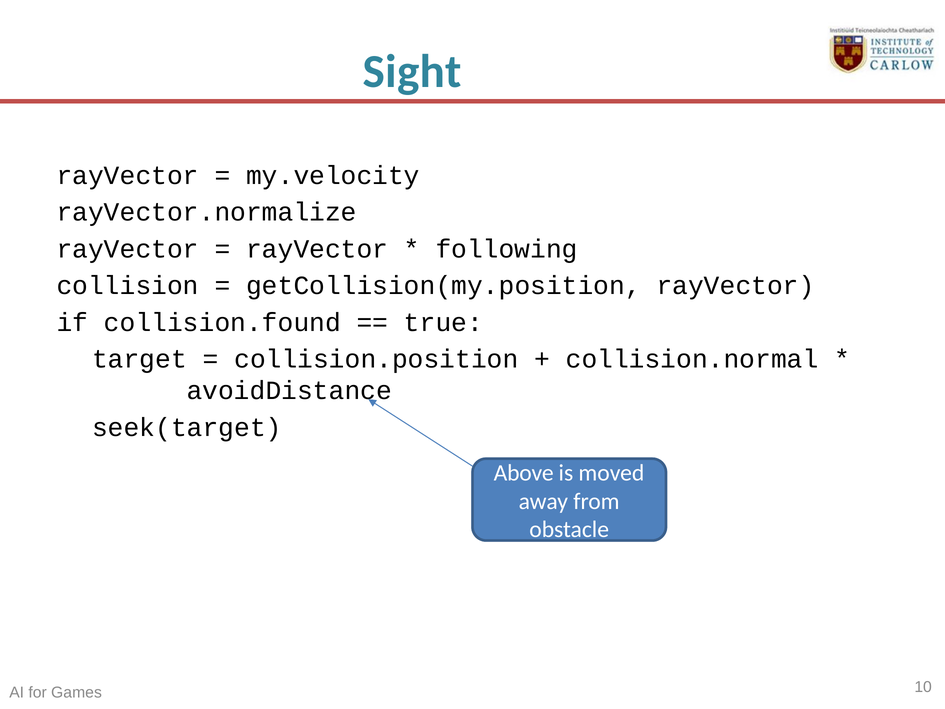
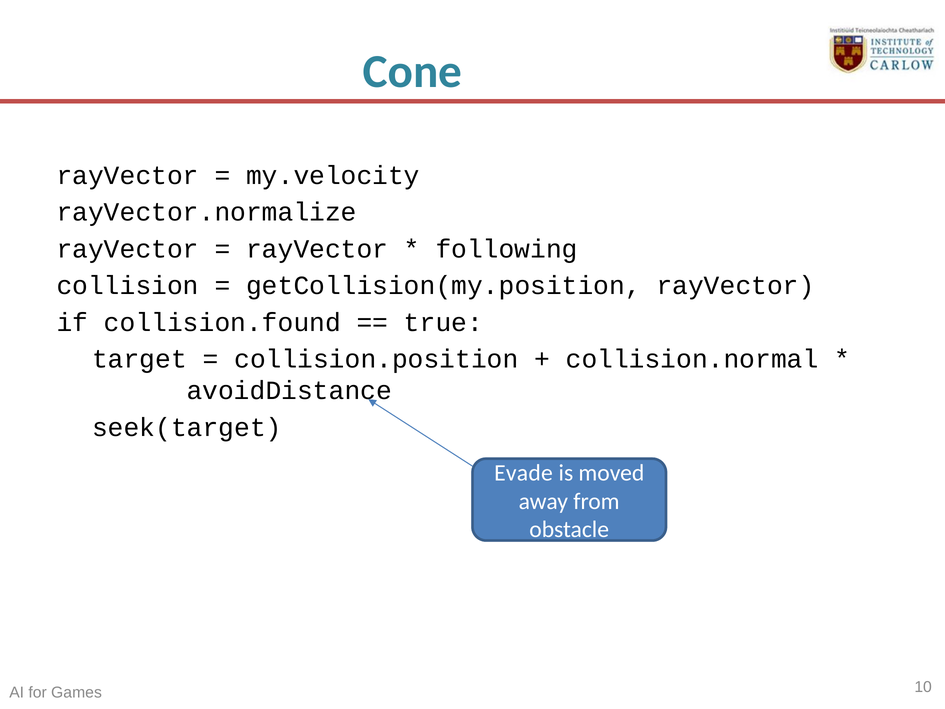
Sight: Sight -> Cone
Above: Above -> Evade
